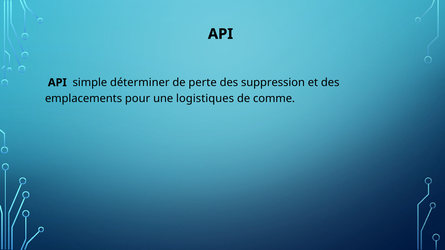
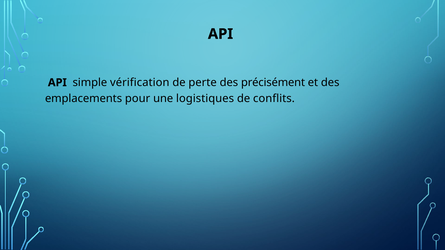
déterminer: déterminer -> vérification
suppression: suppression -> précisément
comme: comme -> conflits
